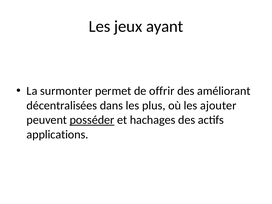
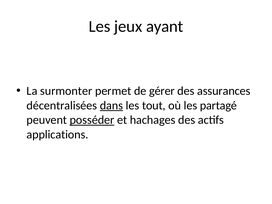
offrir: offrir -> gérer
améliorant: améliorant -> assurances
dans underline: none -> present
plus: plus -> tout
ajouter: ajouter -> partagé
